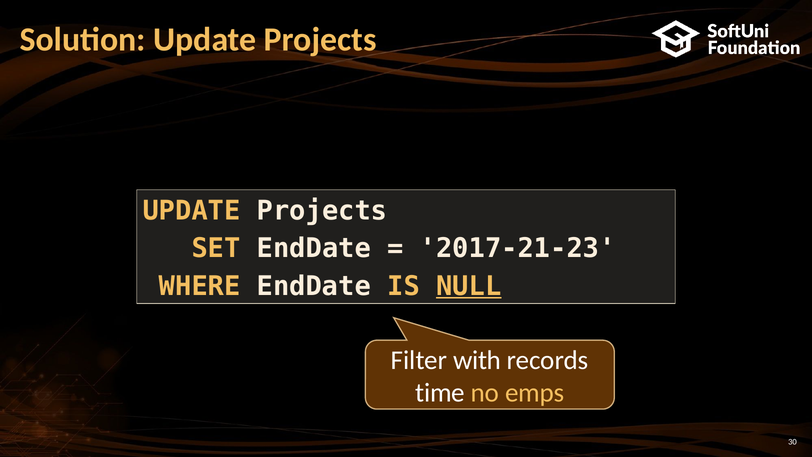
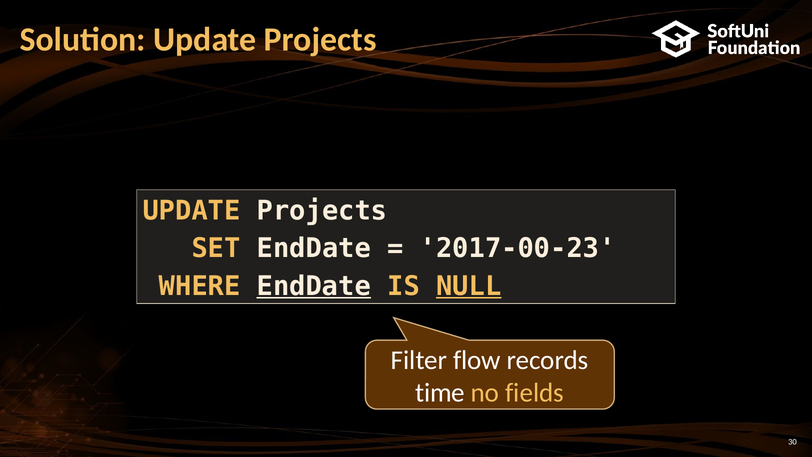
2017-21-23: 2017-21-23 -> 2017-00-23
EndDate at (314, 286) underline: none -> present
with: with -> flow
emps: emps -> fields
